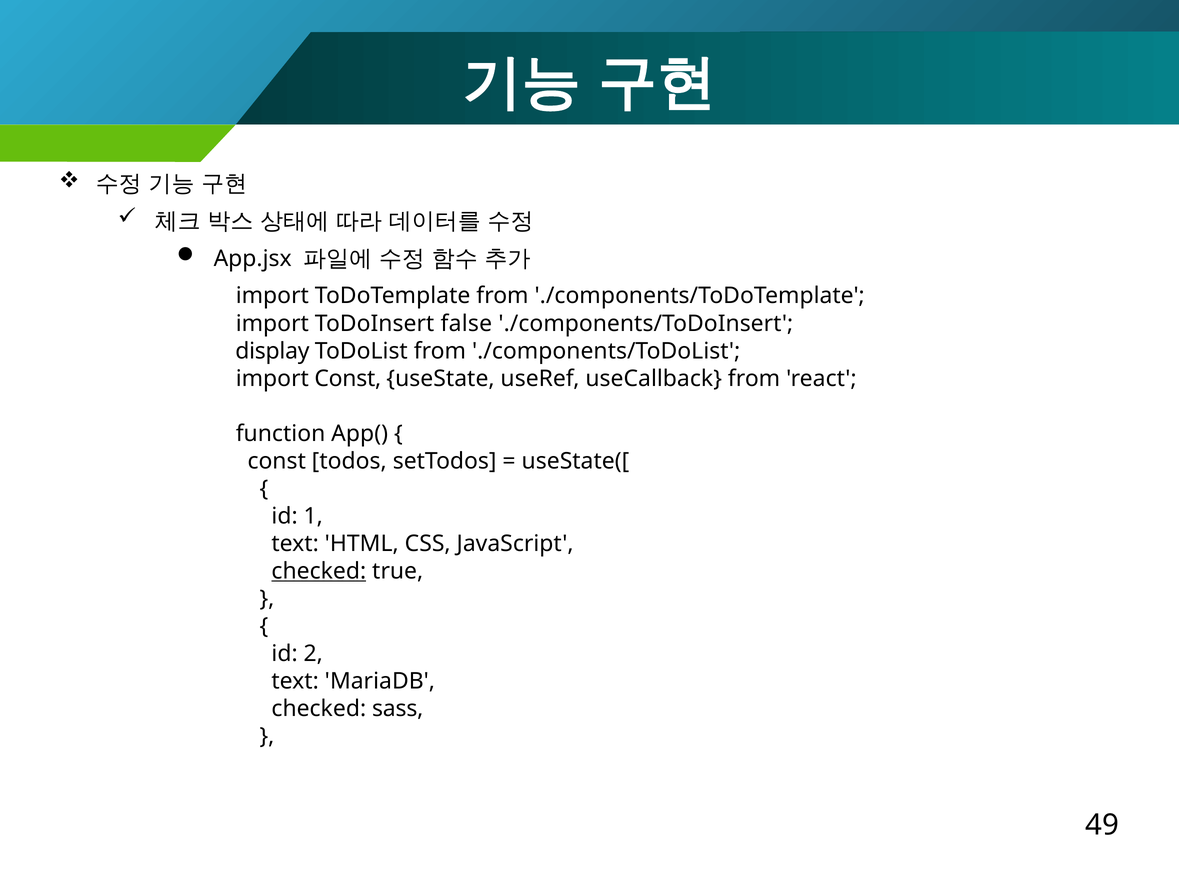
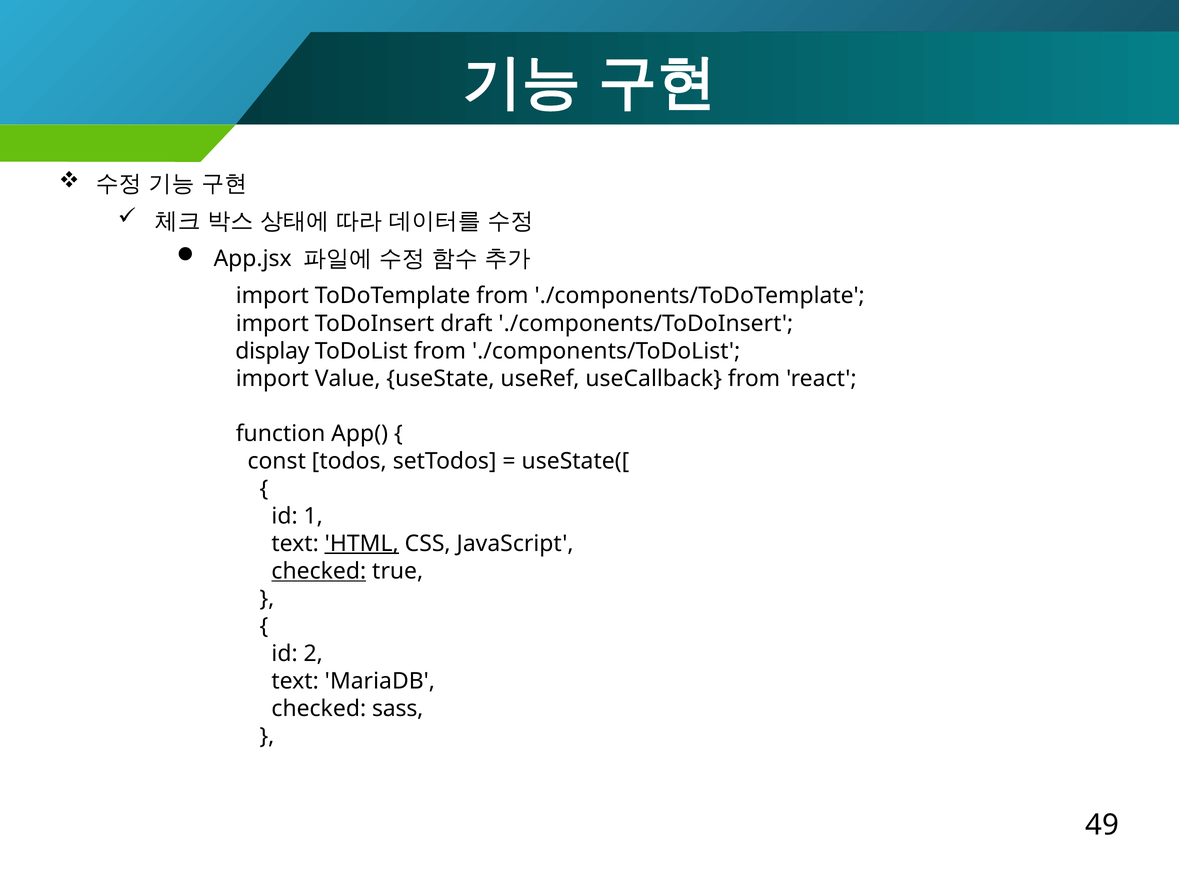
false: false -> draft
import Const: Const -> Value
HTML underline: none -> present
